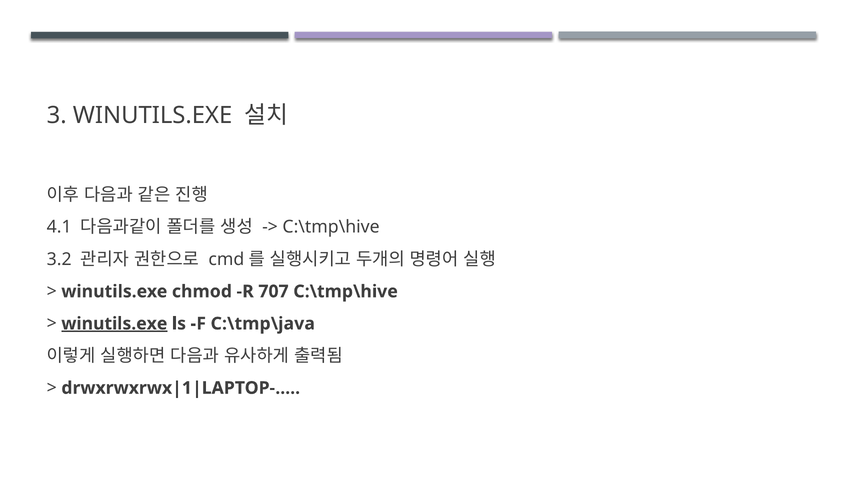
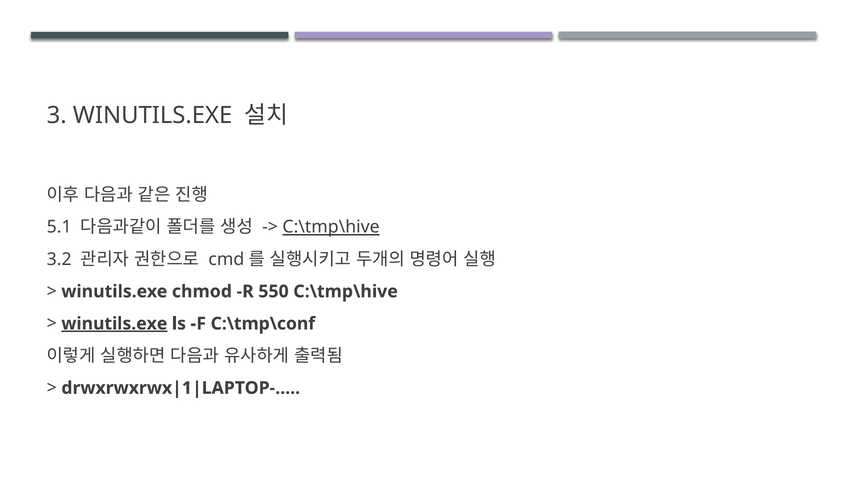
4.1: 4.1 -> 5.1
C:\tmp\hive at (331, 227) underline: none -> present
707: 707 -> 550
C:\tmp\java: C:\tmp\java -> C:\tmp\conf
